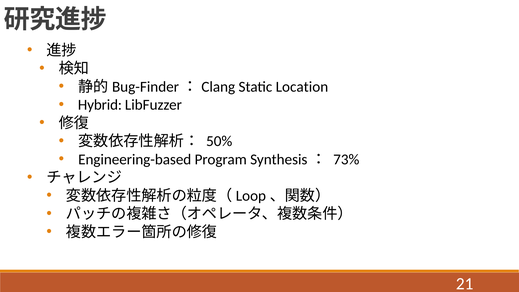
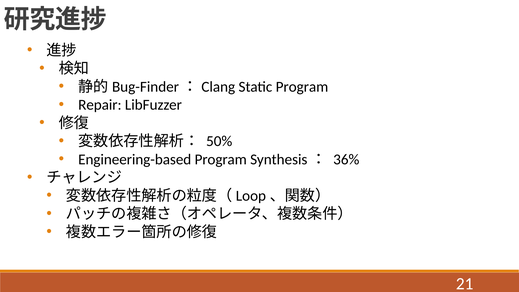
Static Location: Location -> Program
Hybrid: Hybrid -> Repair
73%: 73% -> 36%
